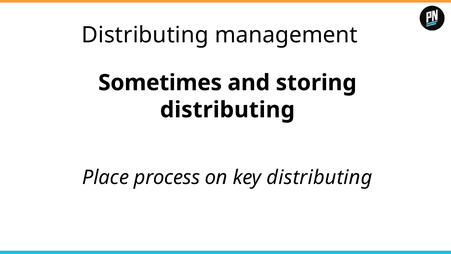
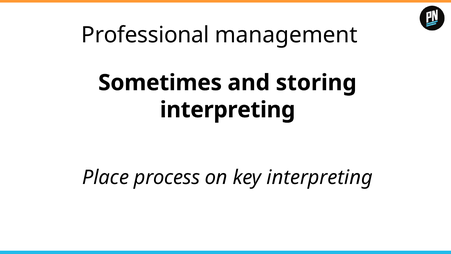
Distributing at (145, 35): Distributing -> Professional
distributing at (227, 110): distributing -> interpreting
key distributing: distributing -> interpreting
